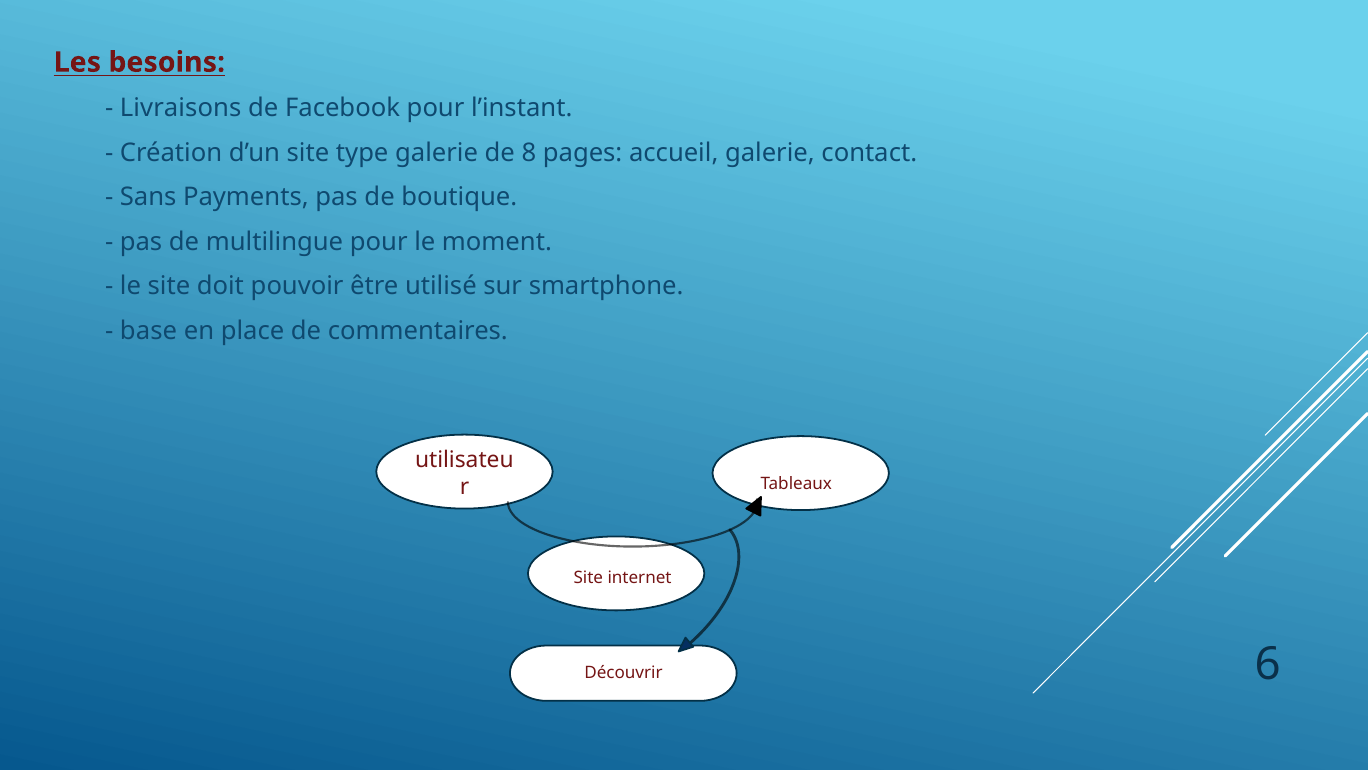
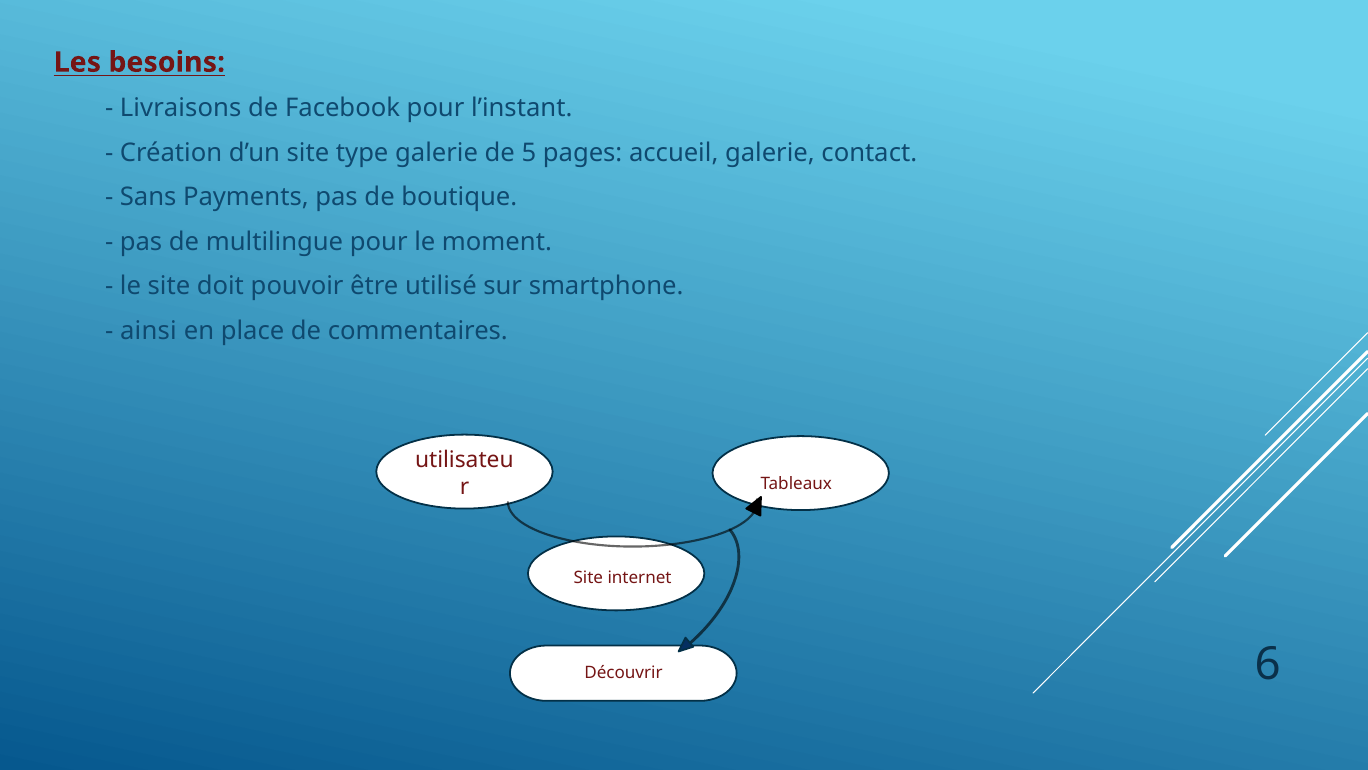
8: 8 -> 5
base: base -> ainsi
